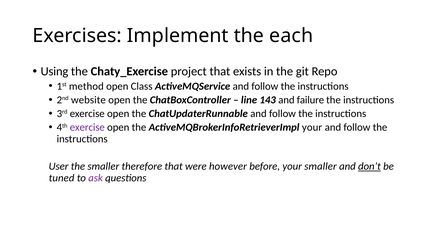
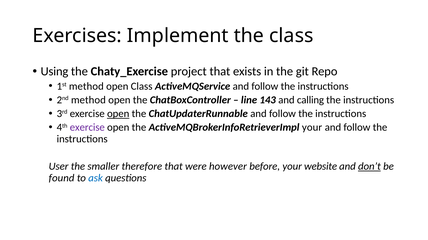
the each: each -> class
2nd website: website -> method
failure: failure -> calling
open at (118, 114) underline: none -> present
your smaller: smaller -> website
tuned: tuned -> found
ask colour: purple -> blue
